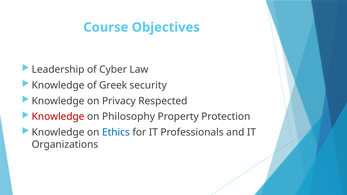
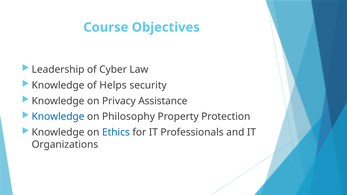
Greek: Greek -> Helps
Respected: Respected -> Assistance
Knowledge at (58, 117) colour: red -> blue
